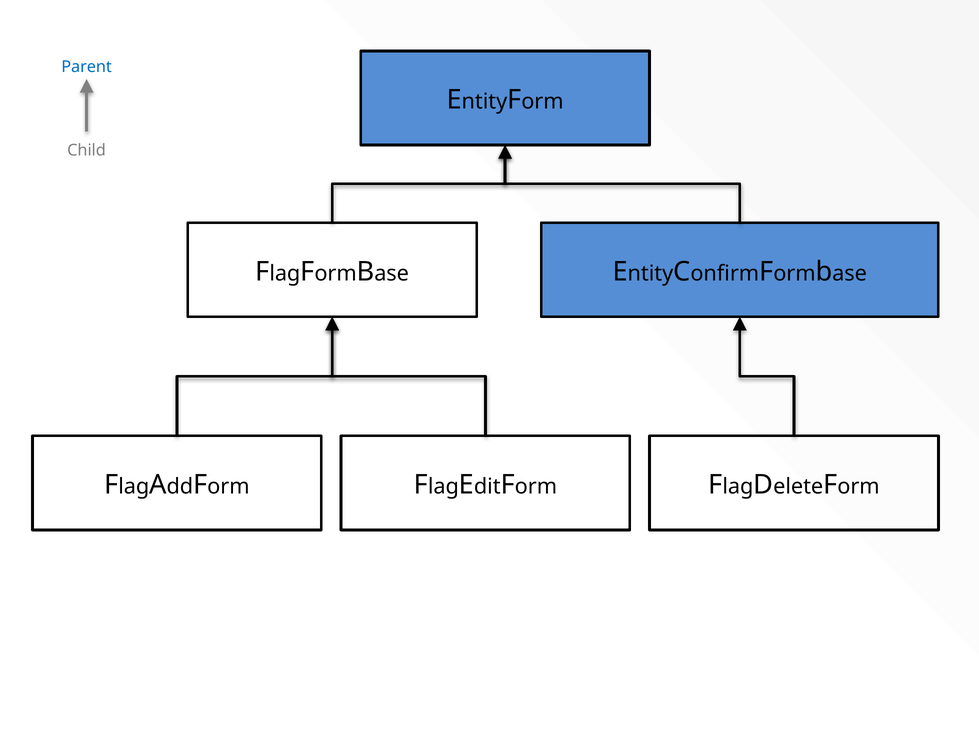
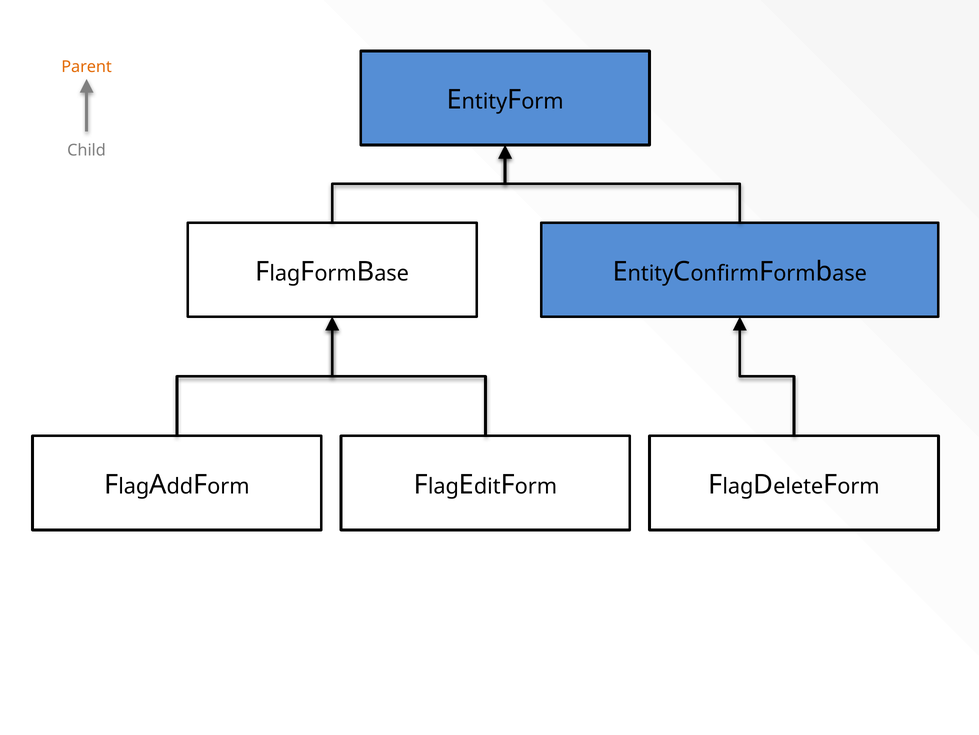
Parent colour: blue -> orange
